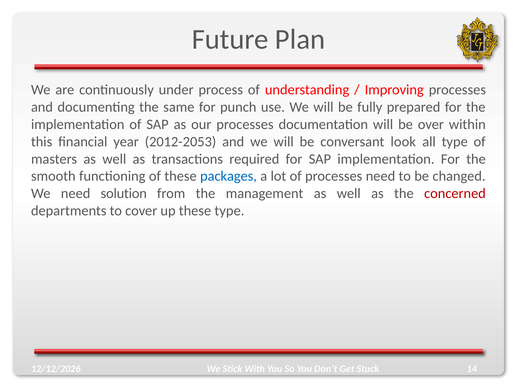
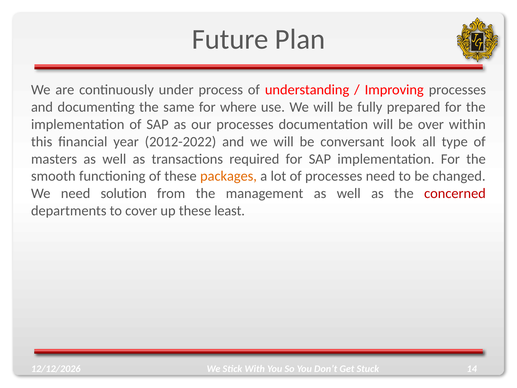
punch: punch -> where
2012-2053: 2012-2053 -> 2012-2022
packages colour: blue -> orange
these type: type -> least
